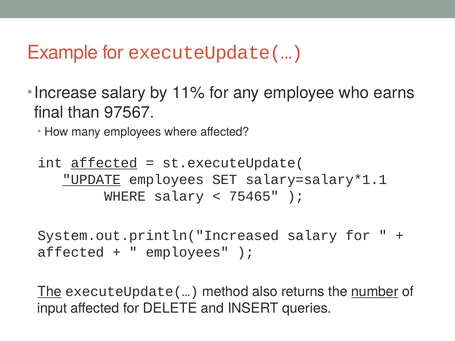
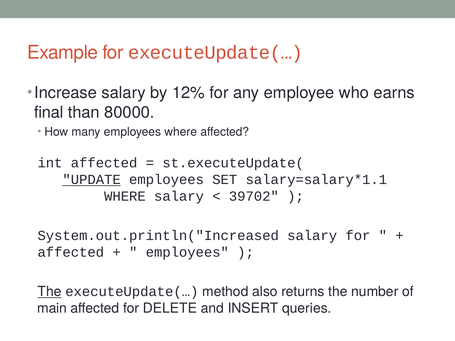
11%: 11% -> 12%
97567: 97567 -> 80000
affected at (104, 163) underline: present -> none
75465: 75465 -> 39702
number underline: present -> none
input: input -> main
